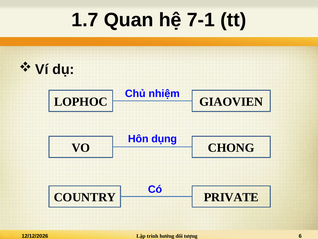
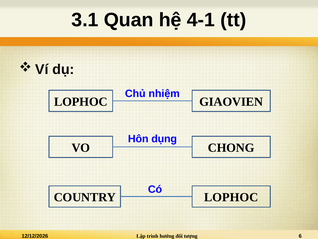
1.7: 1.7 -> 3.1
7-1: 7-1 -> 4-1
COUNTRY PRIVATE: PRIVATE -> LOPHOC
